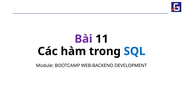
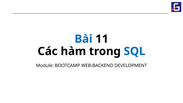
Bài colour: purple -> blue
